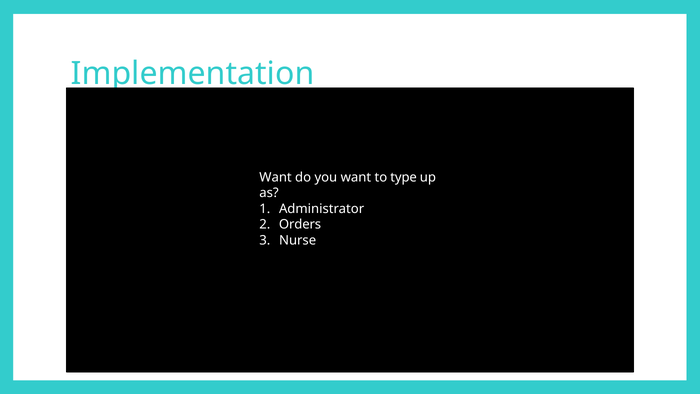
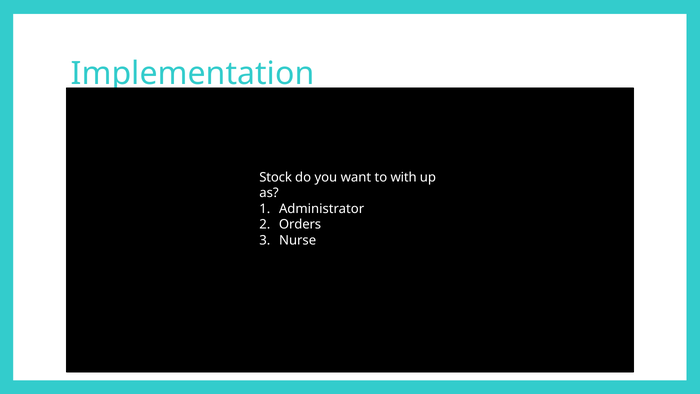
Want at (276, 177): Want -> Stock
type: type -> with
